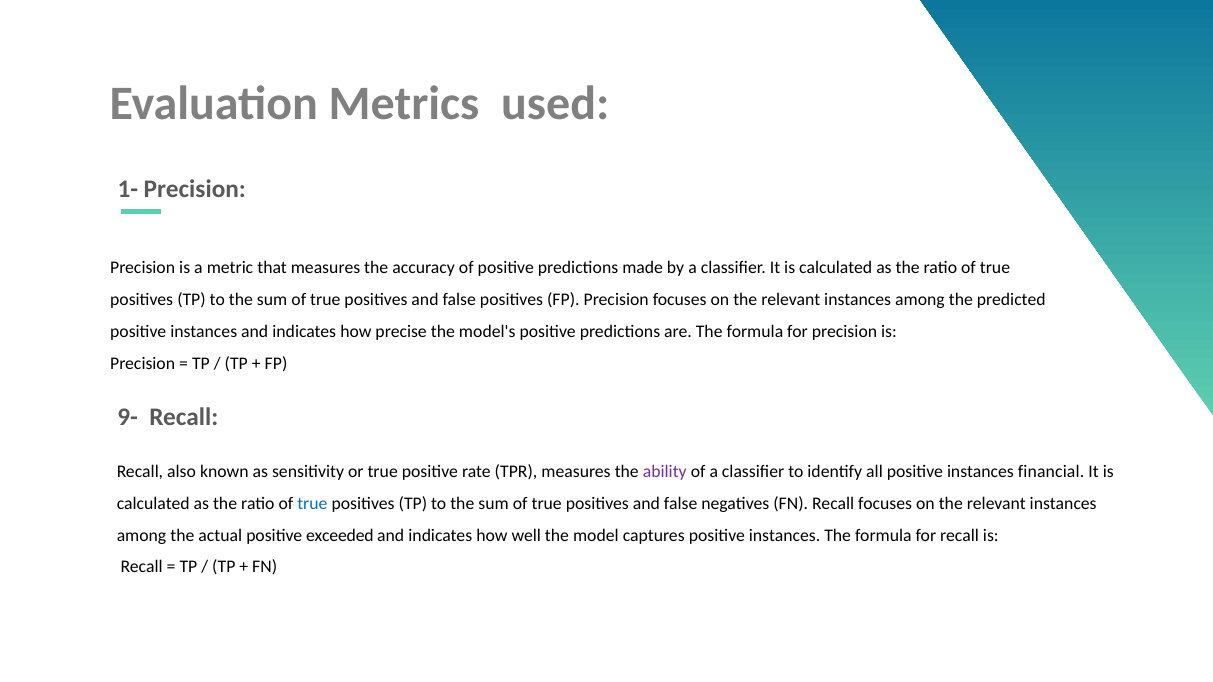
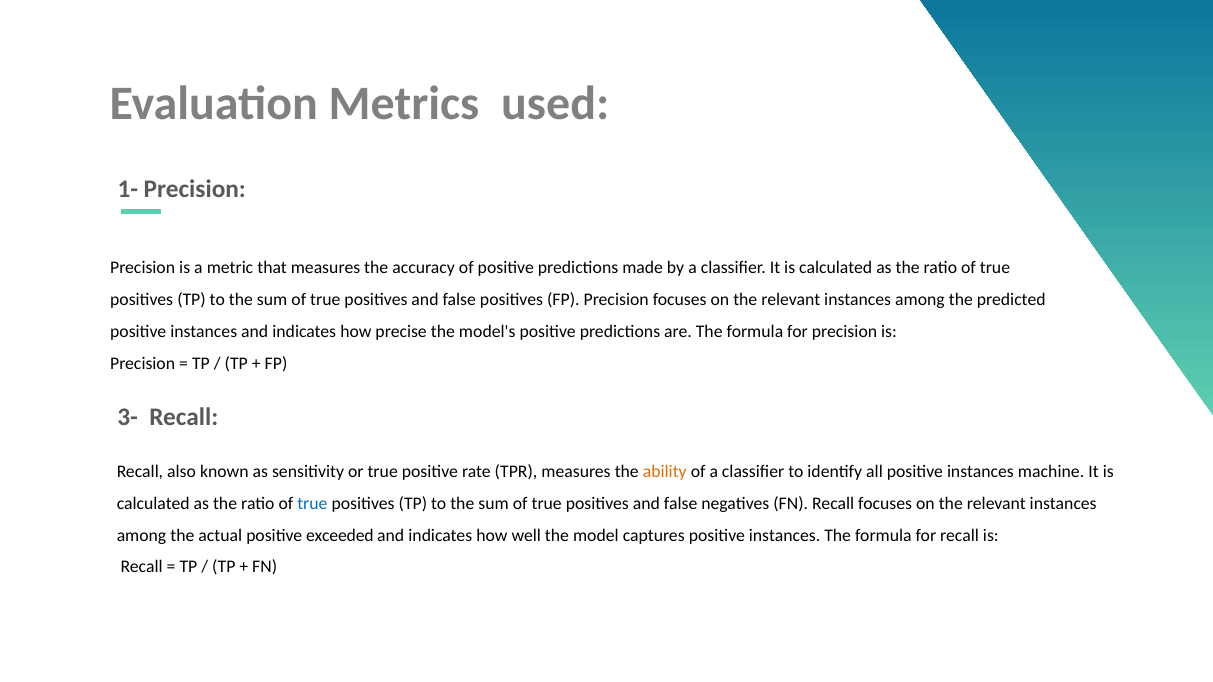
9-: 9- -> 3-
ability colour: purple -> orange
financial: financial -> machine
